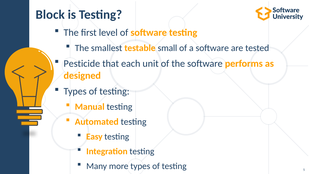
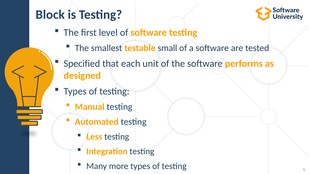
Pesticide: Pesticide -> Specified
Easy: Easy -> Less
